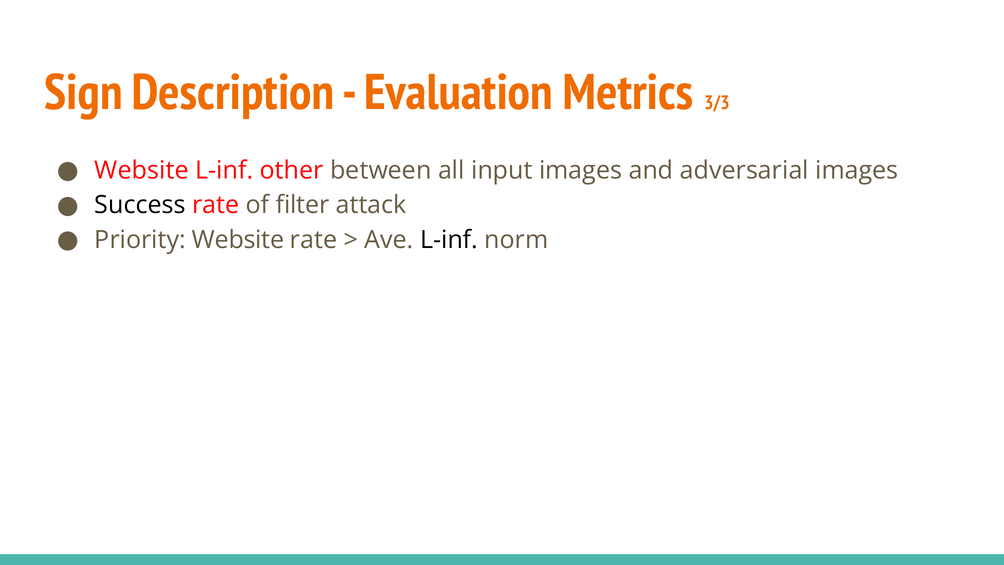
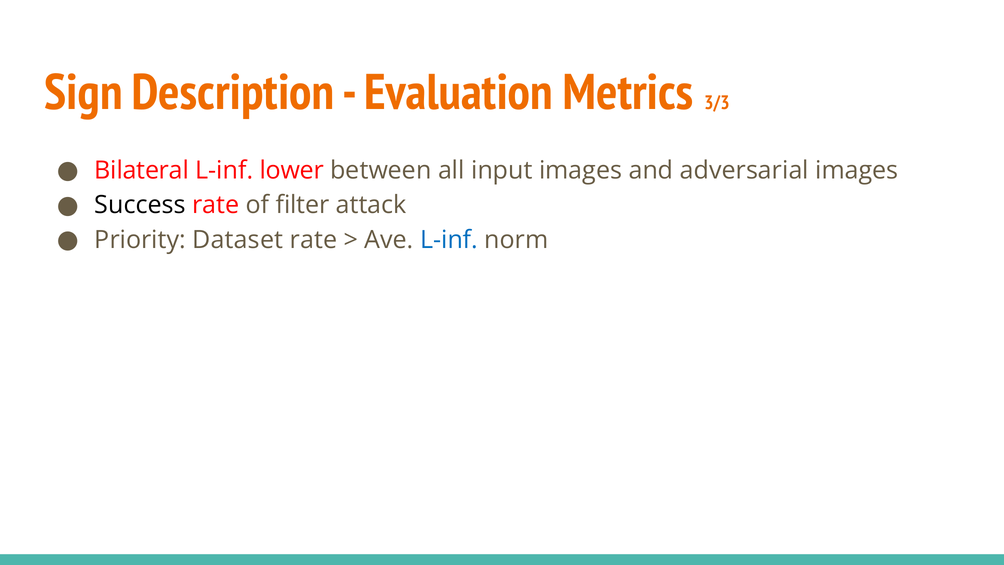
Website at (142, 170): Website -> Bilateral
other: other -> lower
Priority Website: Website -> Dataset
L-inf at (449, 240) colour: black -> blue
